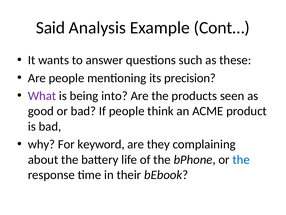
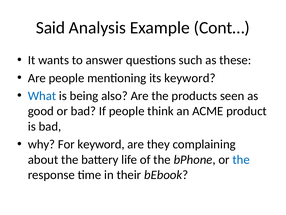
its precision: precision -> keyword
What colour: purple -> blue
into: into -> also
